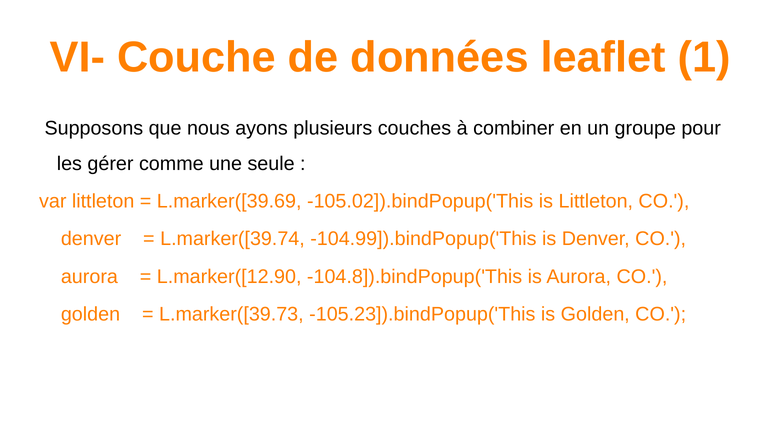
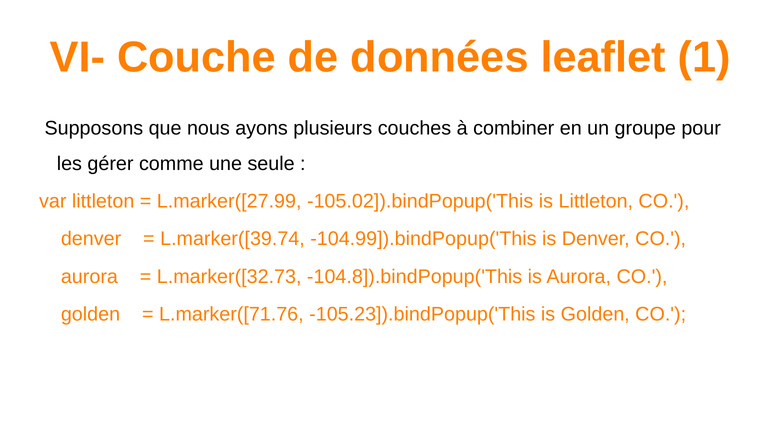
L.marker([39.69: L.marker([39.69 -> L.marker([27.99
L.marker([12.90: L.marker([12.90 -> L.marker([32.73
L.marker([39.73: L.marker([39.73 -> L.marker([71.76
